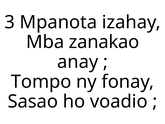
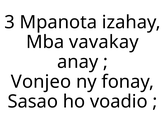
zanakao: zanakao -> vavakay
Tompo: Tompo -> Vonjeo
